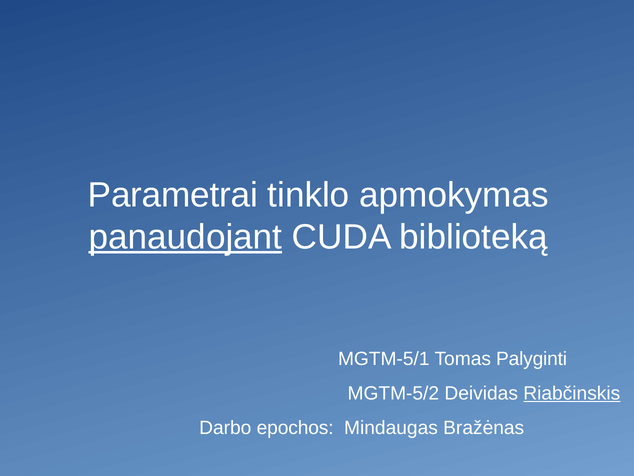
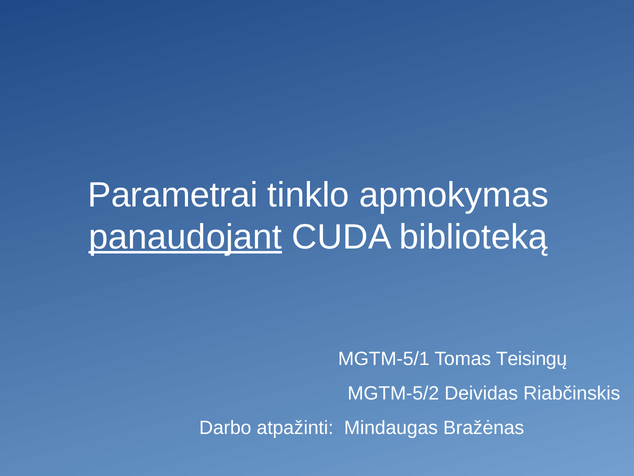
Palyginti: Palyginti -> Teisingų
Riabčinskis underline: present -> none
epochos: epochos -> atpažinti
